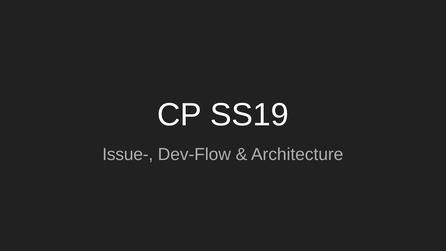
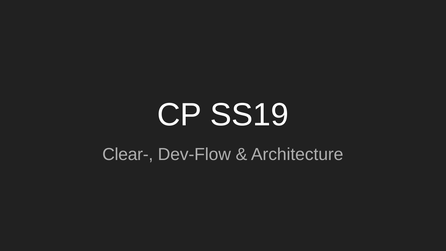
Issue-: Issue- -> Clear-
